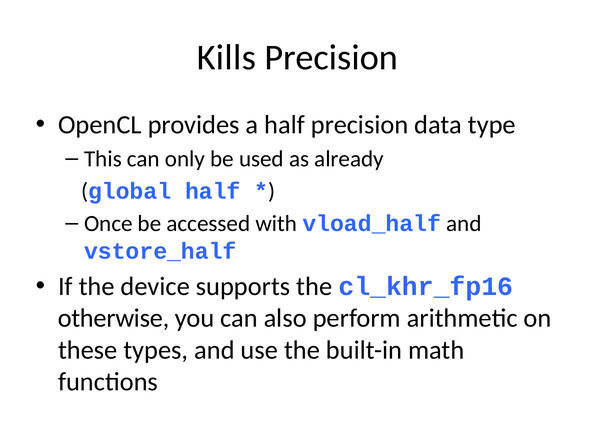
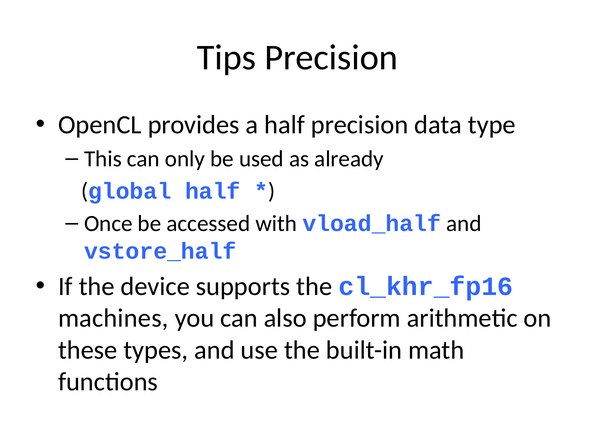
Kills: Kills -> Tips
otherwise: otherwise -> machines
